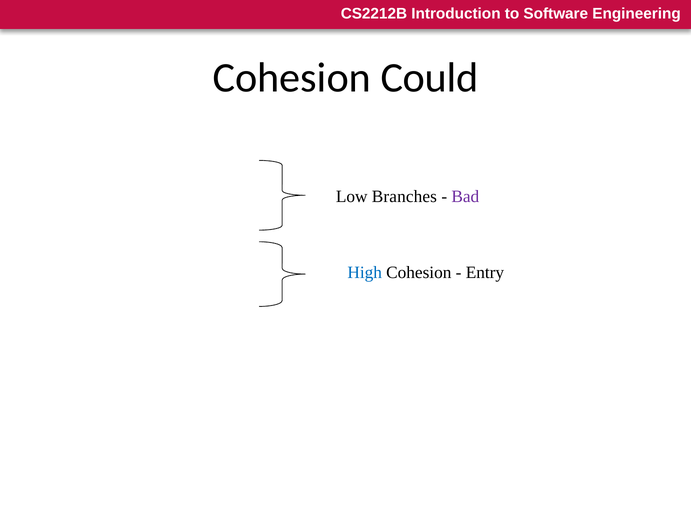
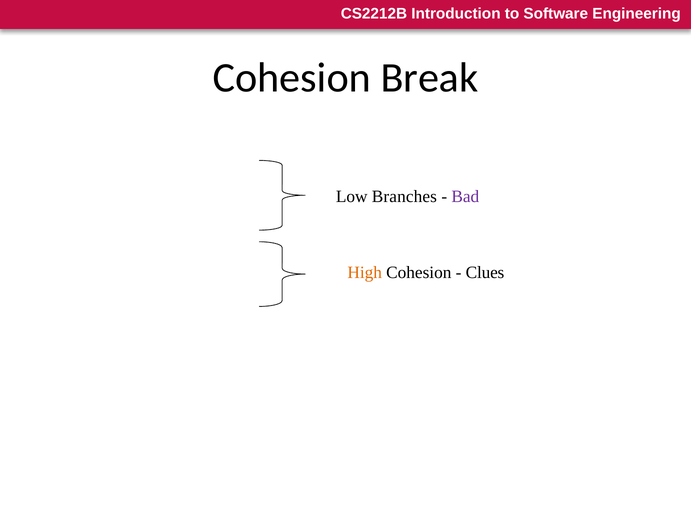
Could: Could -> Break
High colour: blue -> orange
Entry: Entry -> Clues
